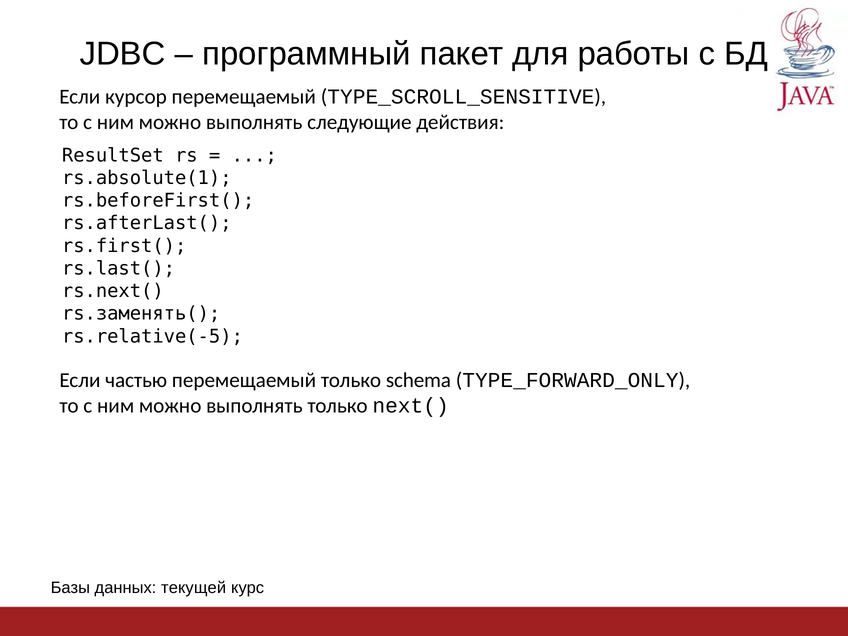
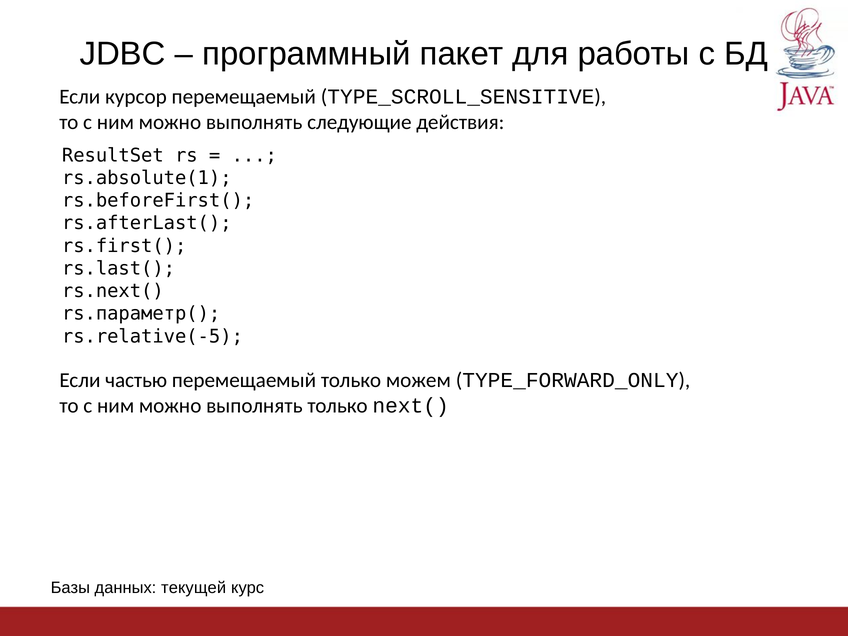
rs.заменять(: rs.заменять( -> rs.параметр(
schema: schema -> можем
